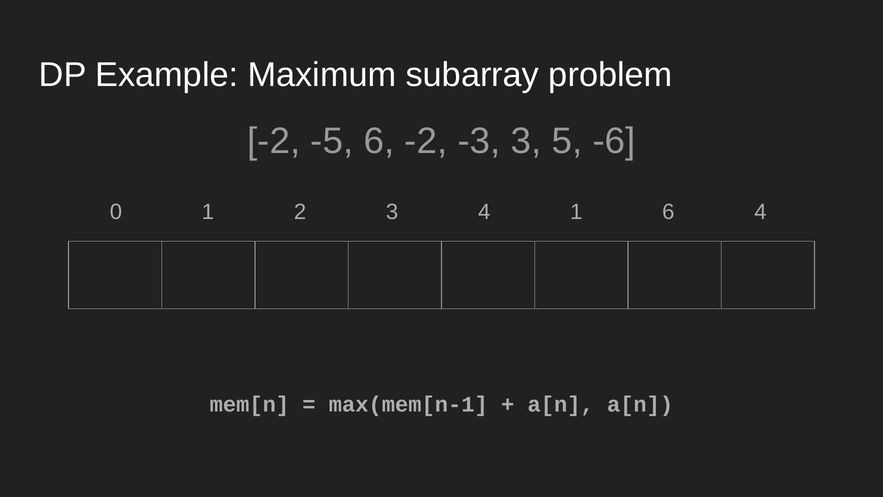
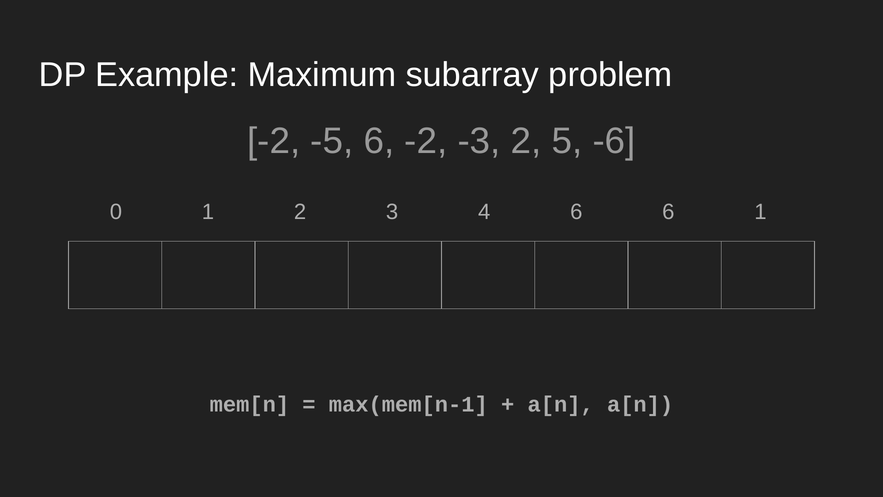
-3 3: 3 -> 2
4 1: 1 -> 6
6 4: 4 -> 1
